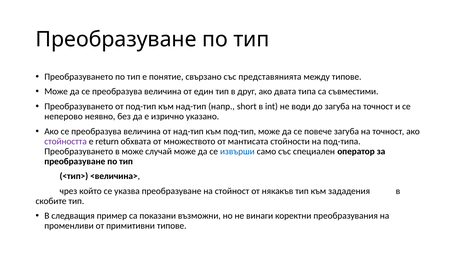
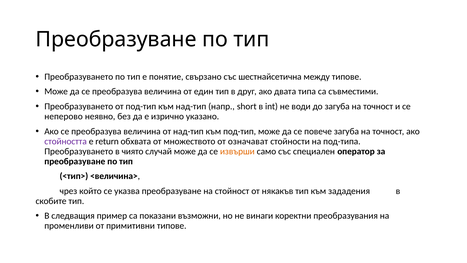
представянията: представянията -> шестнайсетична
мантисата: мантисата -> означават
в може: може -> чиято
извърши colour: blue -> orange
